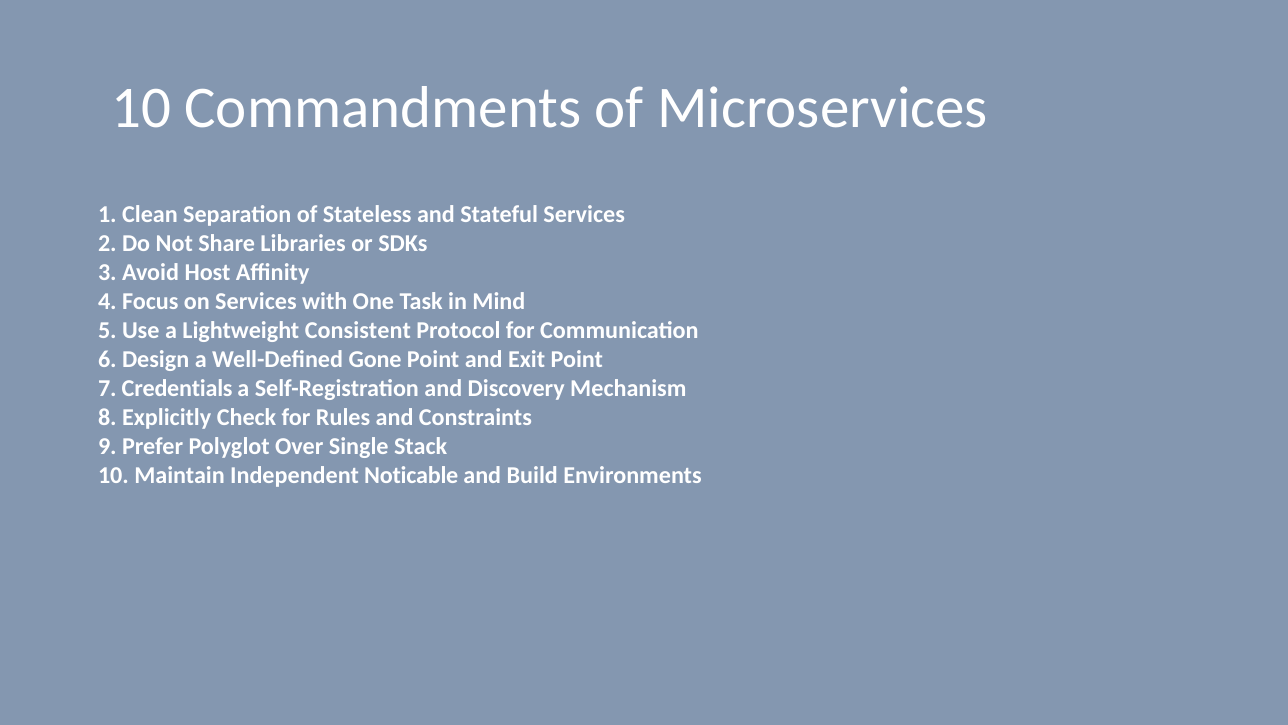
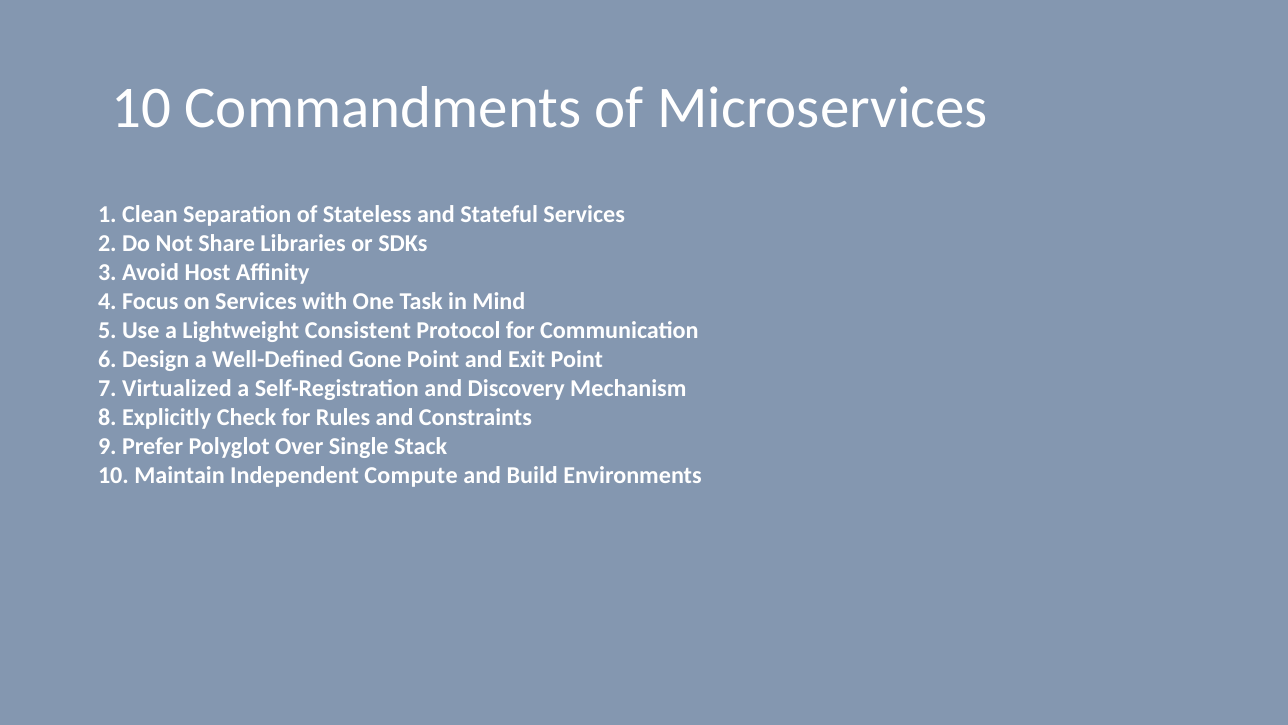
Credentials: Credentials -> Virtualized
Noticable: Noticable -> Compute
